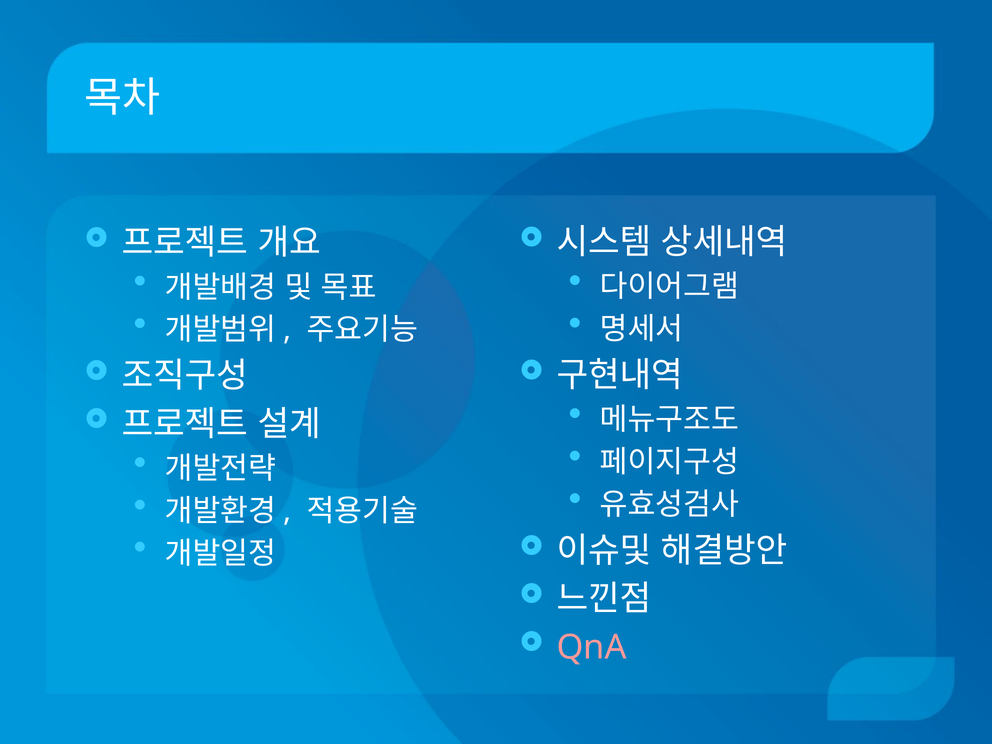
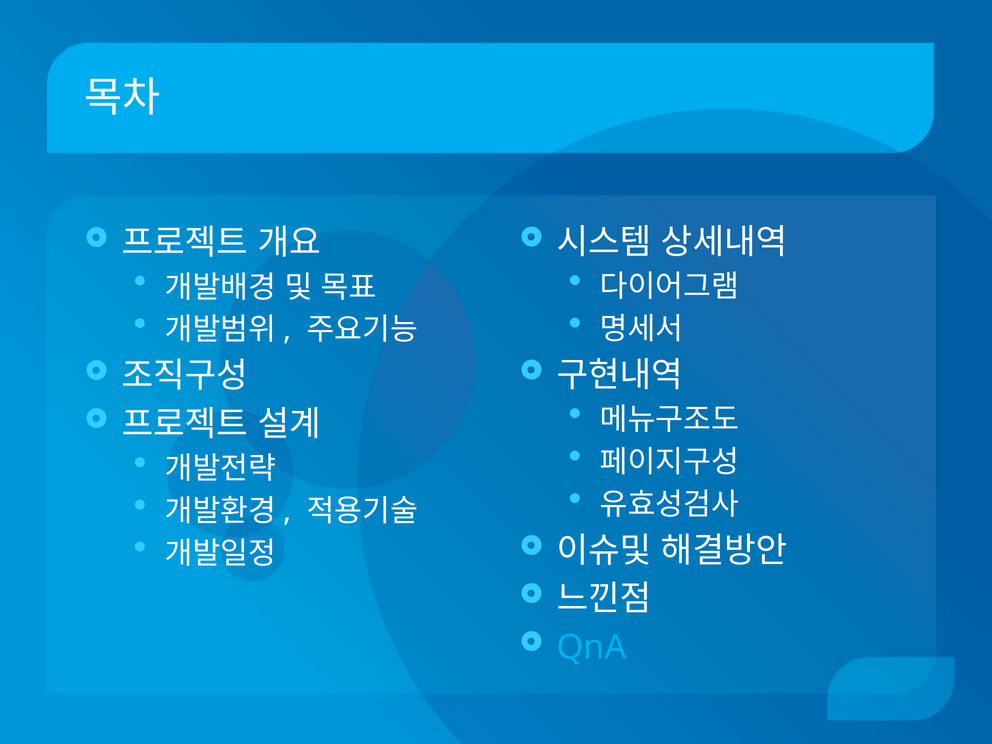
QnA colour: pink -> light blue
